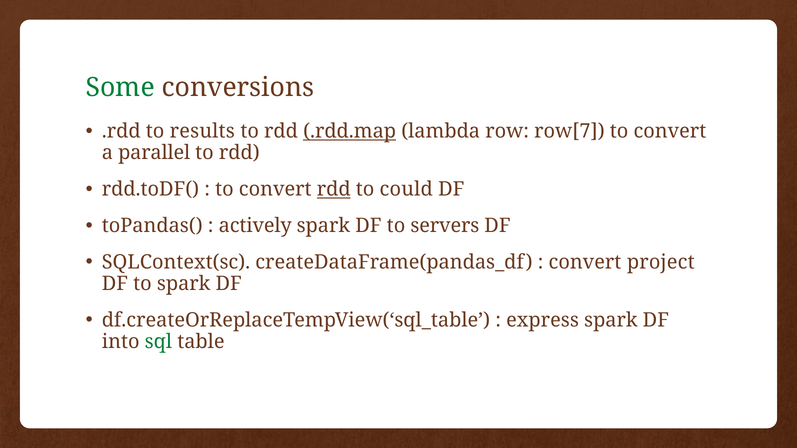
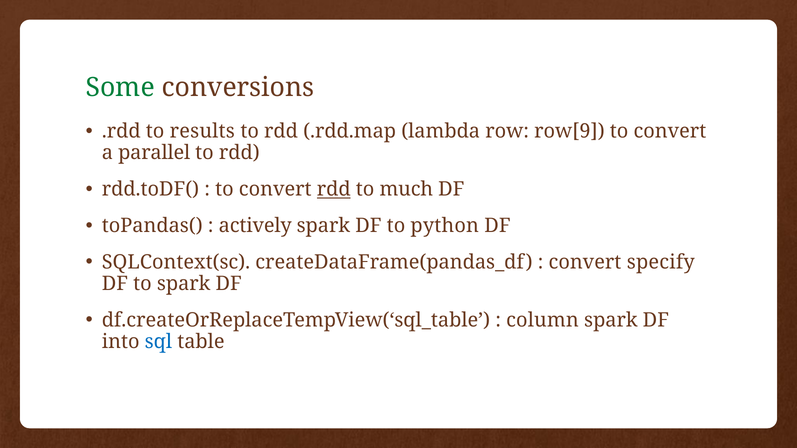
.rdd.map underline: present -> none
row[7: row[7 -> row[9
could: could -> much
servers: servers -> python
project: project -> specify
express: express -> column
sql colour: green -> blue
